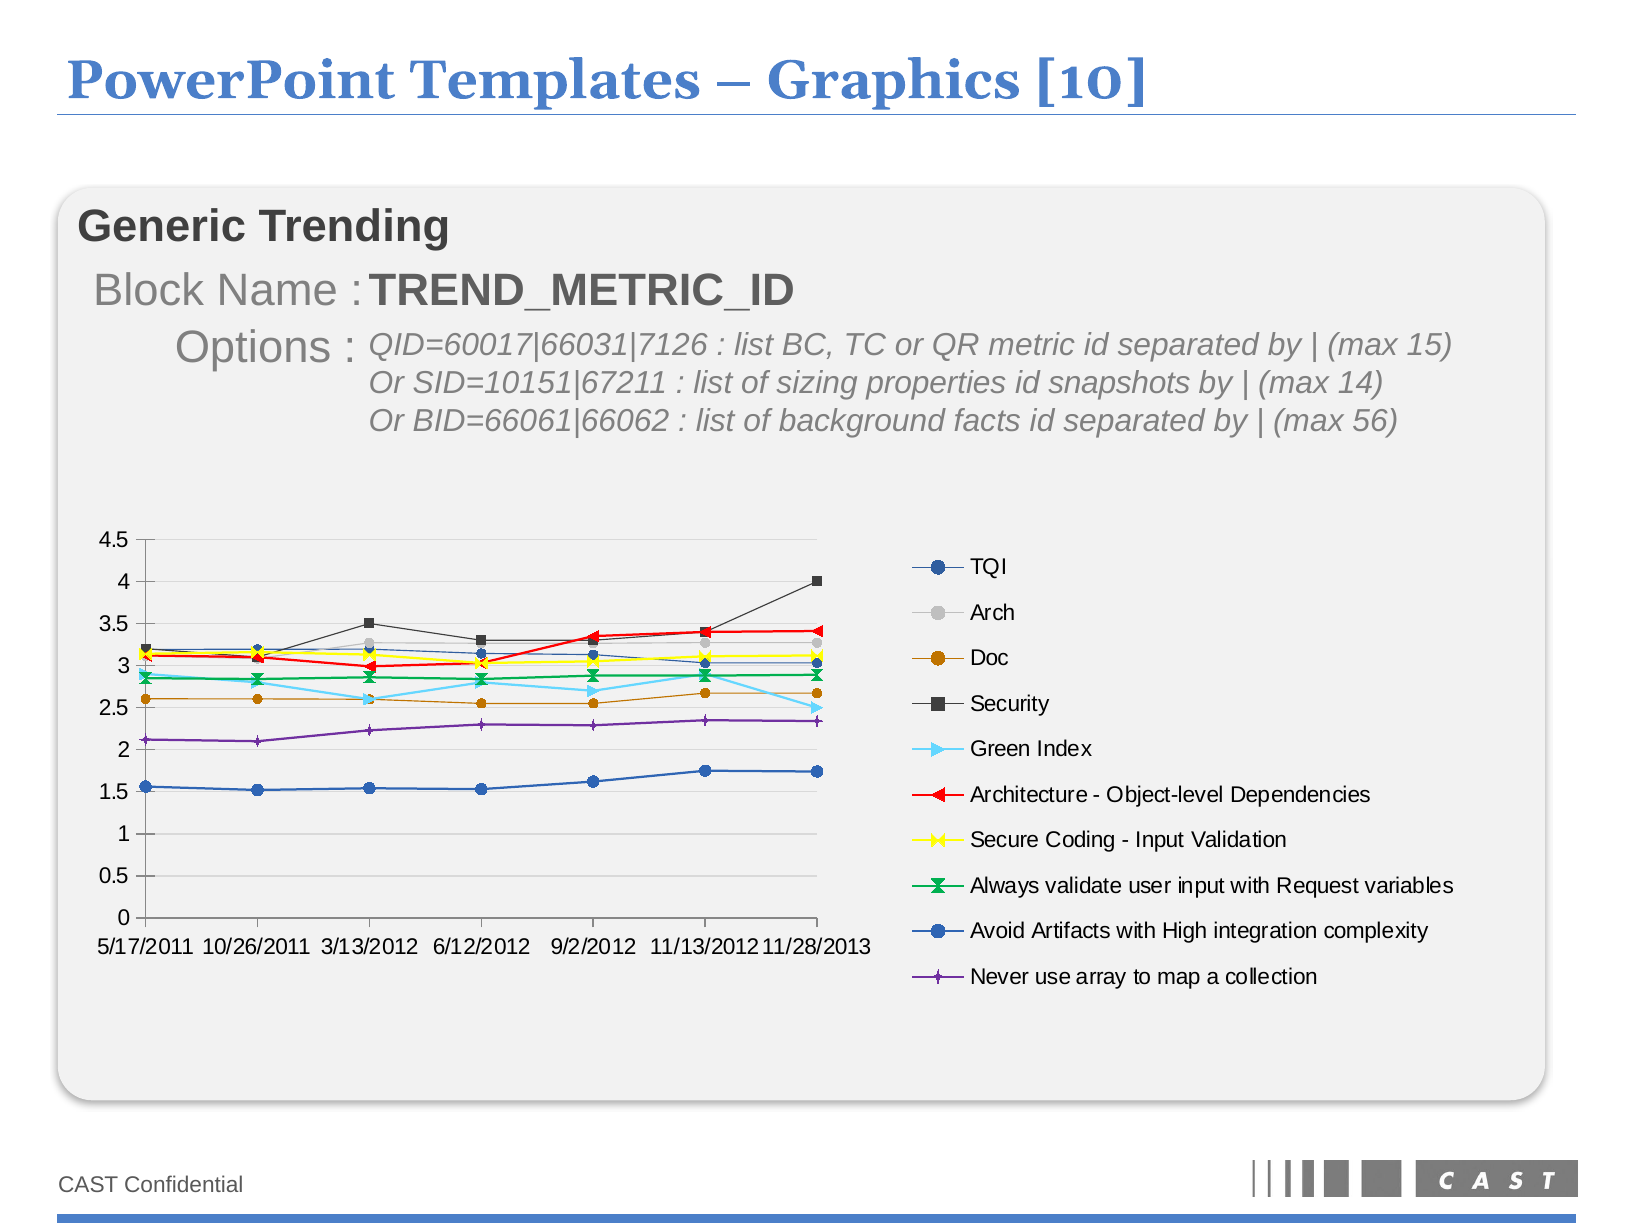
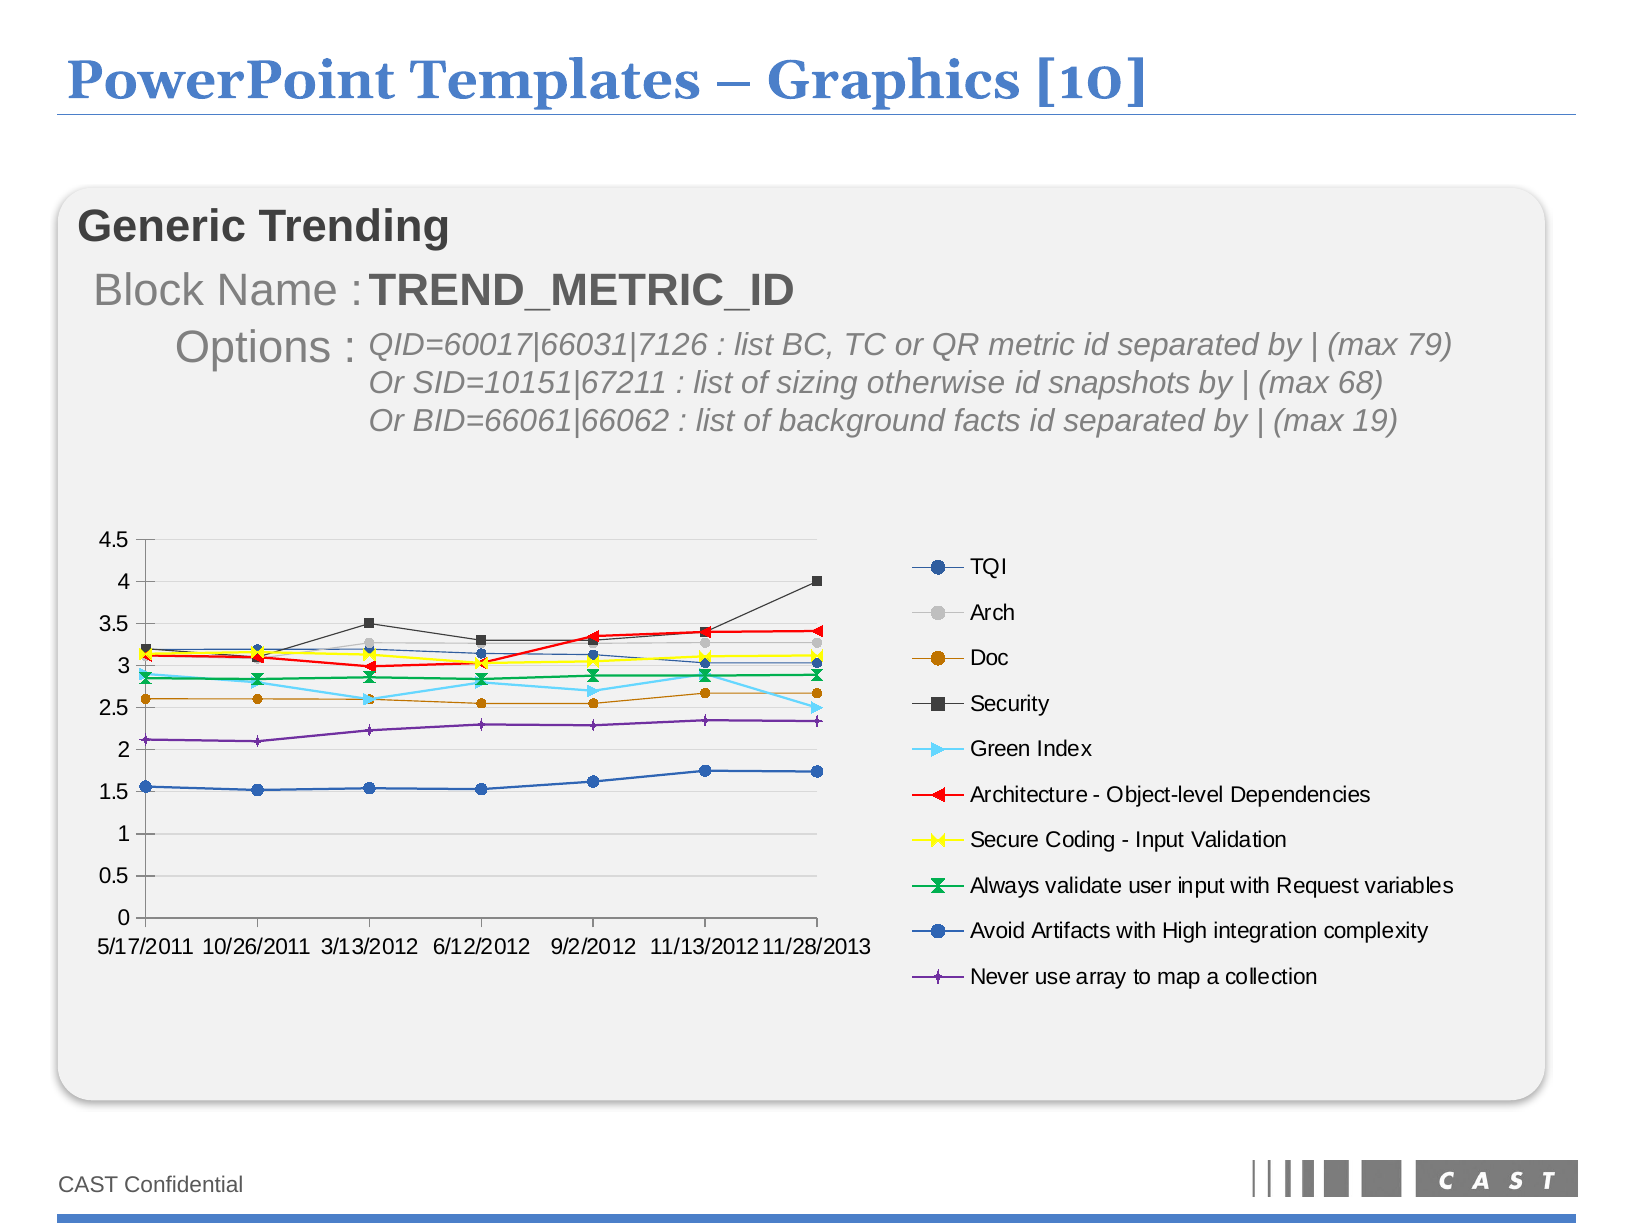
15: 15 -> 79
properties: properties -> otherwise
14: 14 -> 68
56: 56 -> 19
